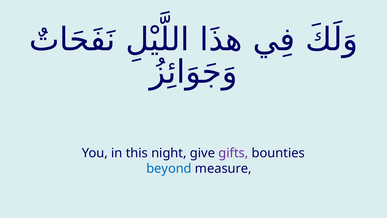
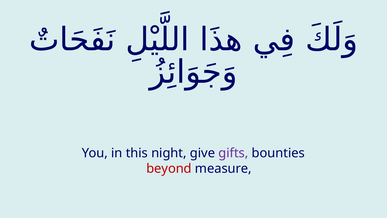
beyond colour: blue -> red
